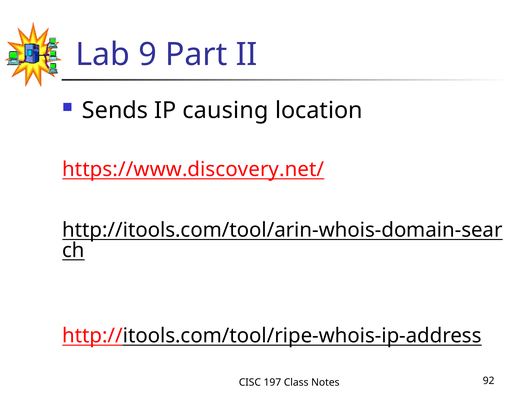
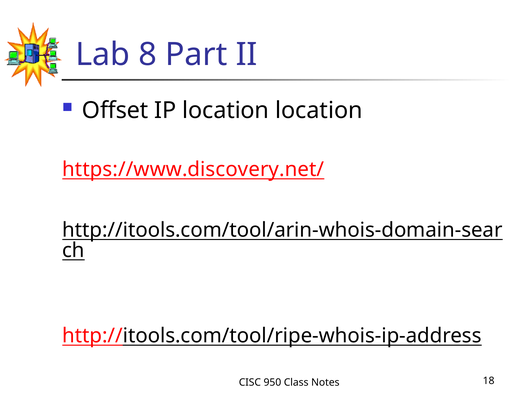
9: 9 -> 8
Sends: Sends -> Offset
IP causing: causing -> location
197: 197 -> 950
92: 92 -> 18
